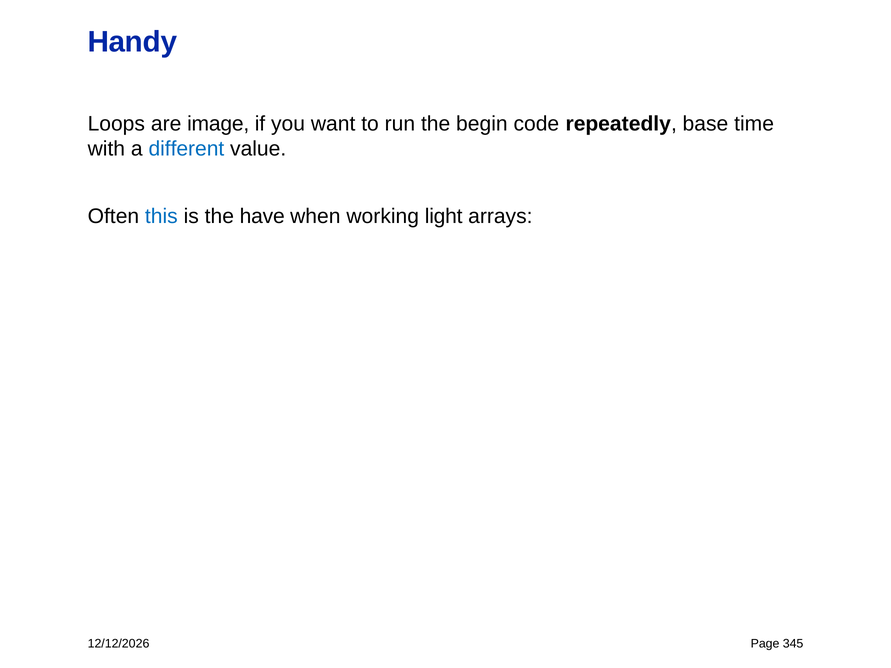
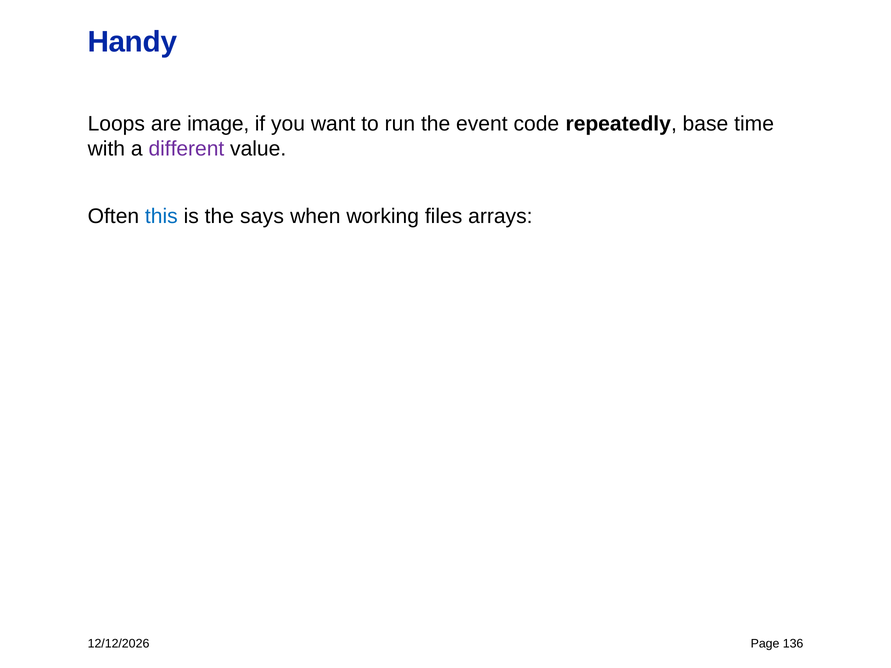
begin: begin -> event
different colour: blue -> purple
have: have -> says
light: light -> files
345: 345 -> 136
